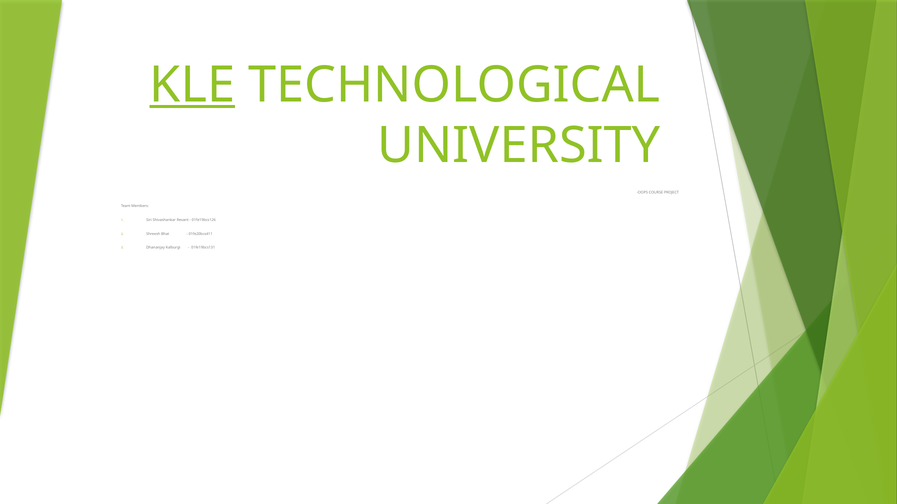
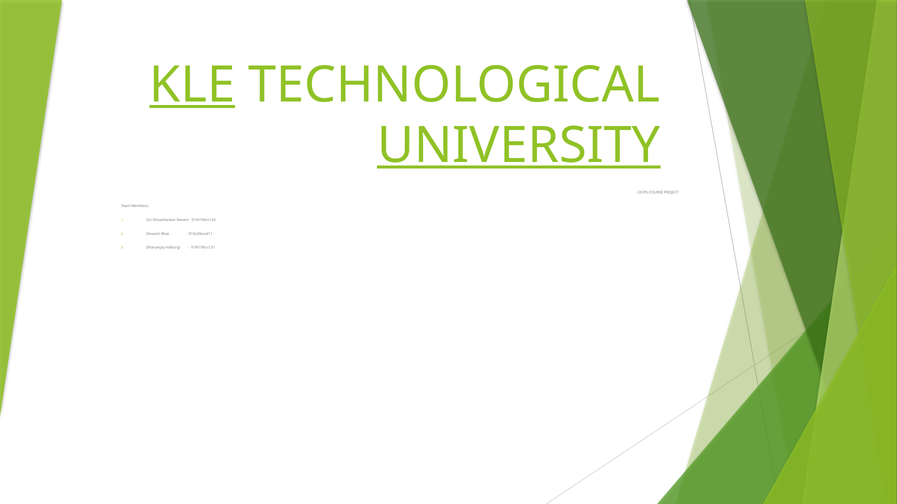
UNIVERSITY underline: none -> present
